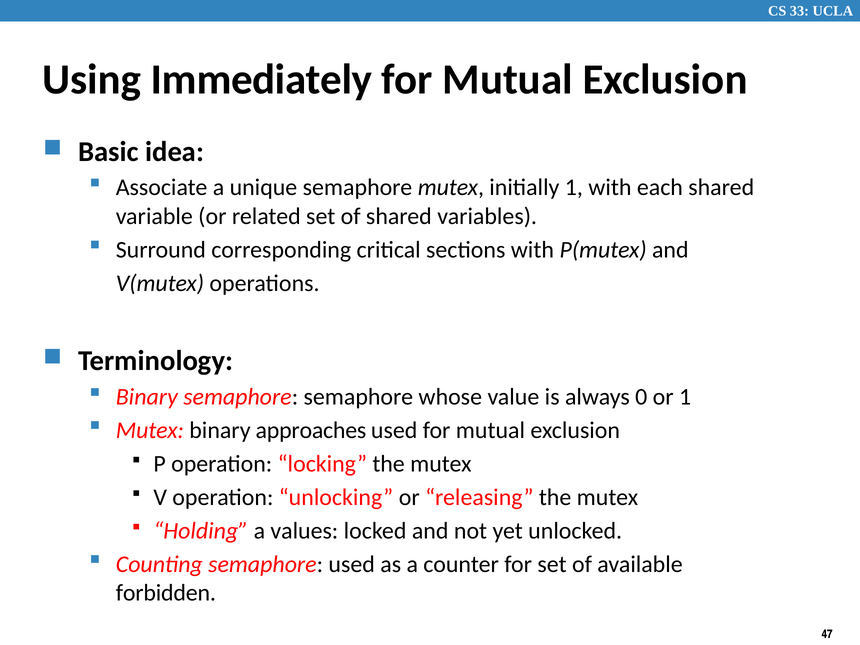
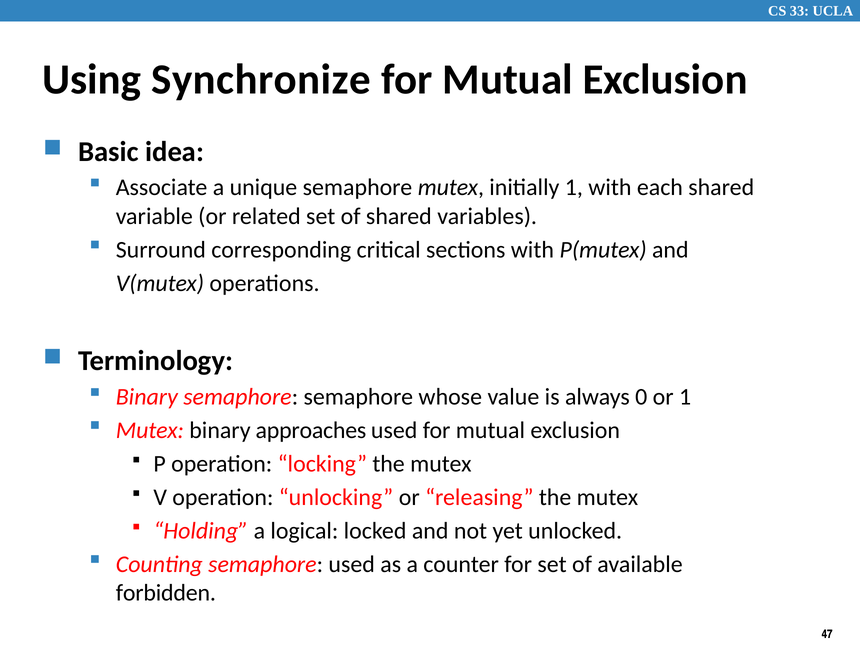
Immediately: Immediately -> Synchronize
values: values -> logical
